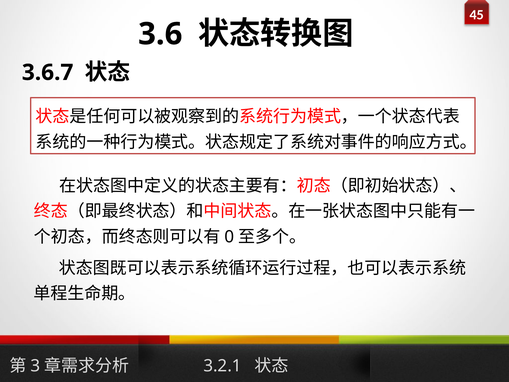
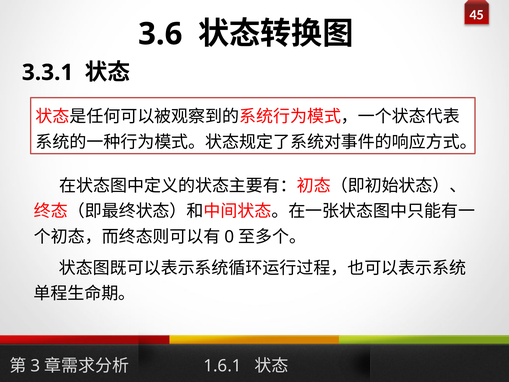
3.6.7: 3.6.7 -> 3.3.1
3.2.1: 3.2.1 -> 1.6.1
